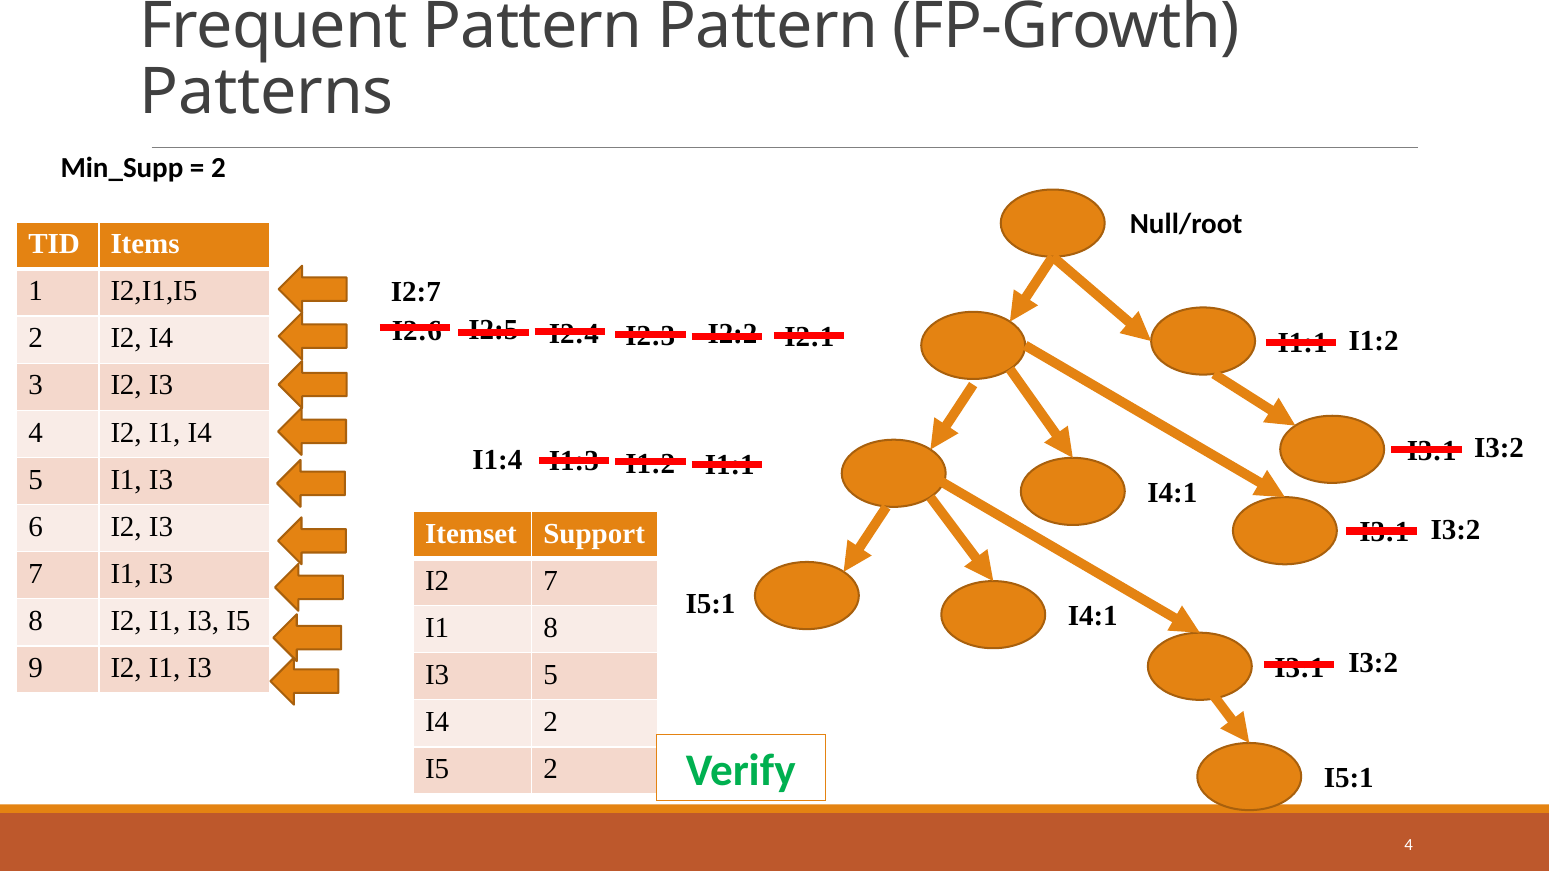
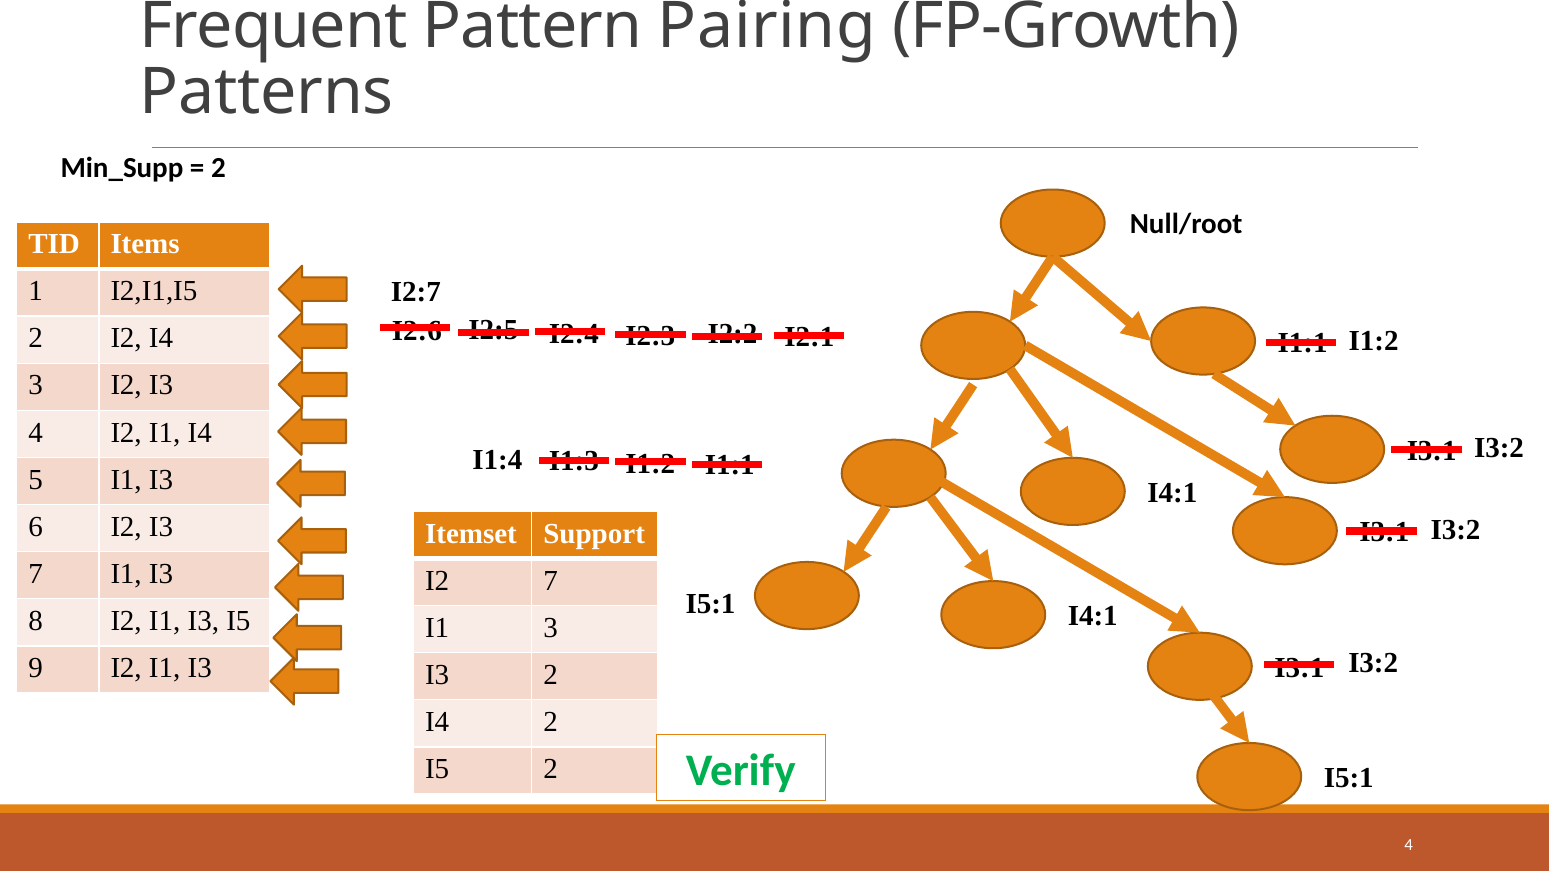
Pattern Pattern: Pattern -> Pairing
I1 8: 8 -> 3
I3 5: 5 -> 2
